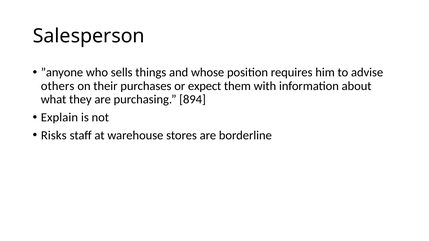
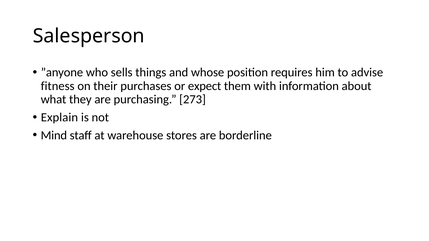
others: others -> fitness
894: 894 -> 273
Risks: Risks -> Mind
